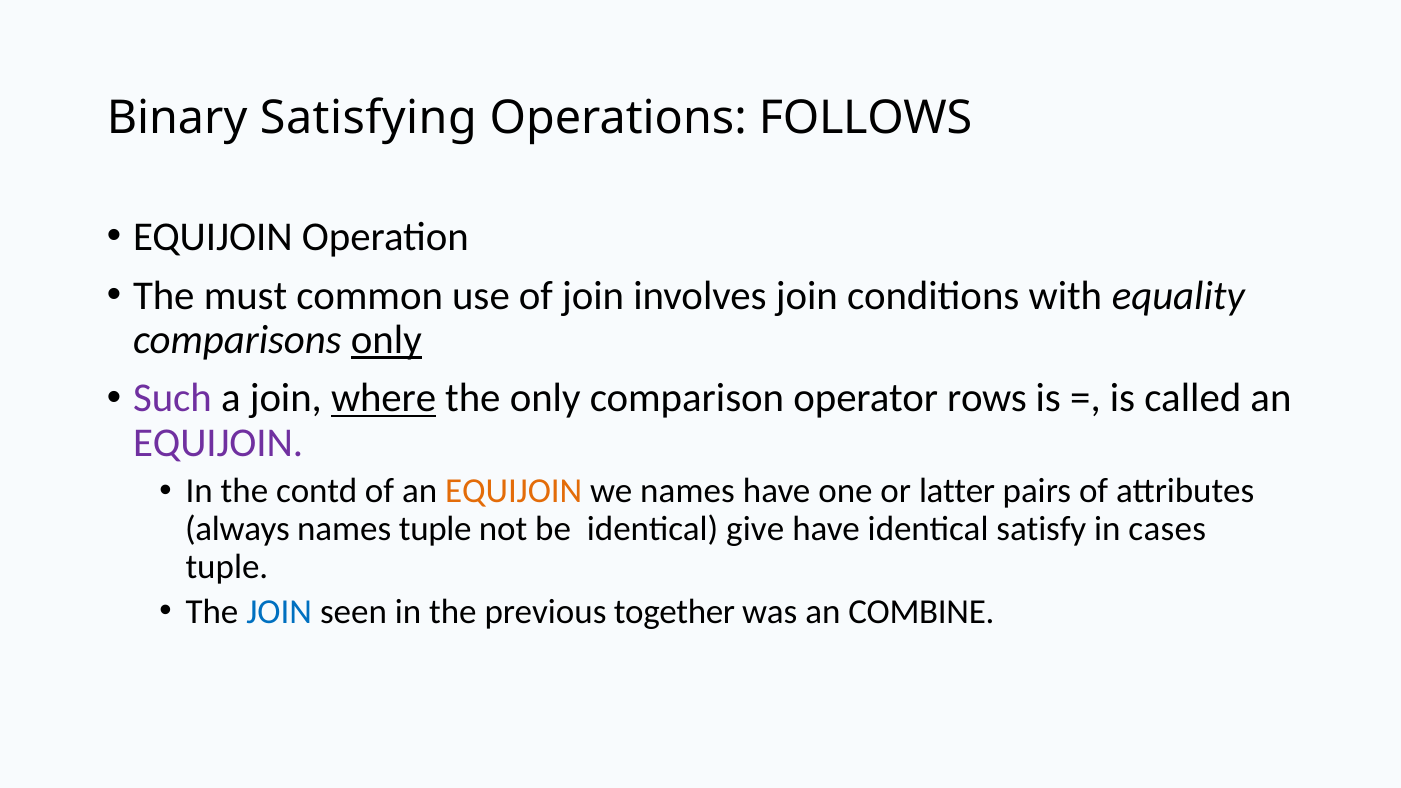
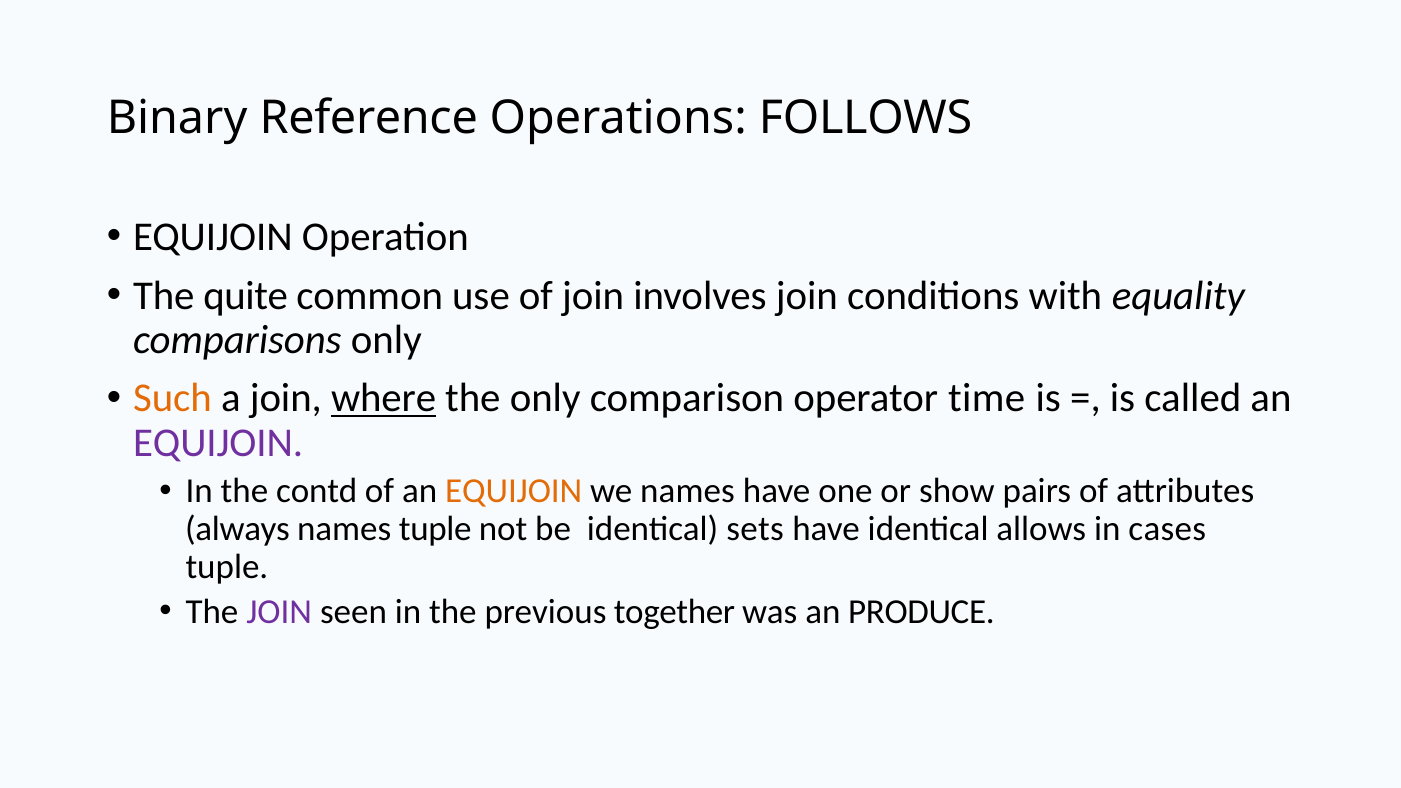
Satisfying: Satisfying -> Reference
must: must -> quite
only at (386, 340) underline: present -> none
Such colour: purple -> orange
rows: rows -> time
latter: latter -> show
give: give -> sets
satisfy: satisfy -> allows
JOIN at (279, 612) colour: blue -> purple
COMBINE: COMBINE -> PRODUCE
